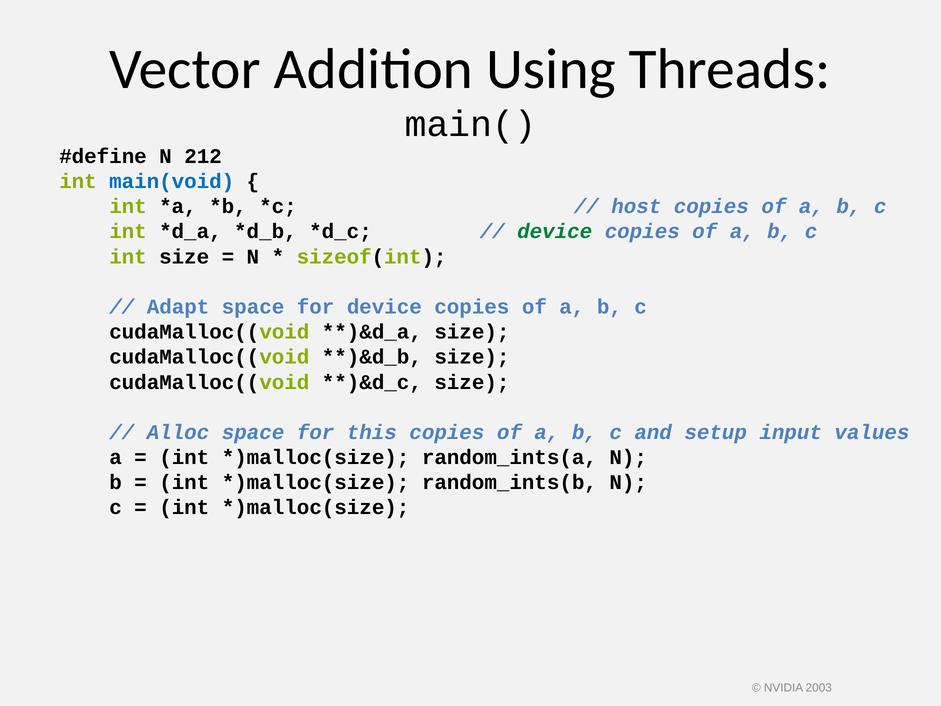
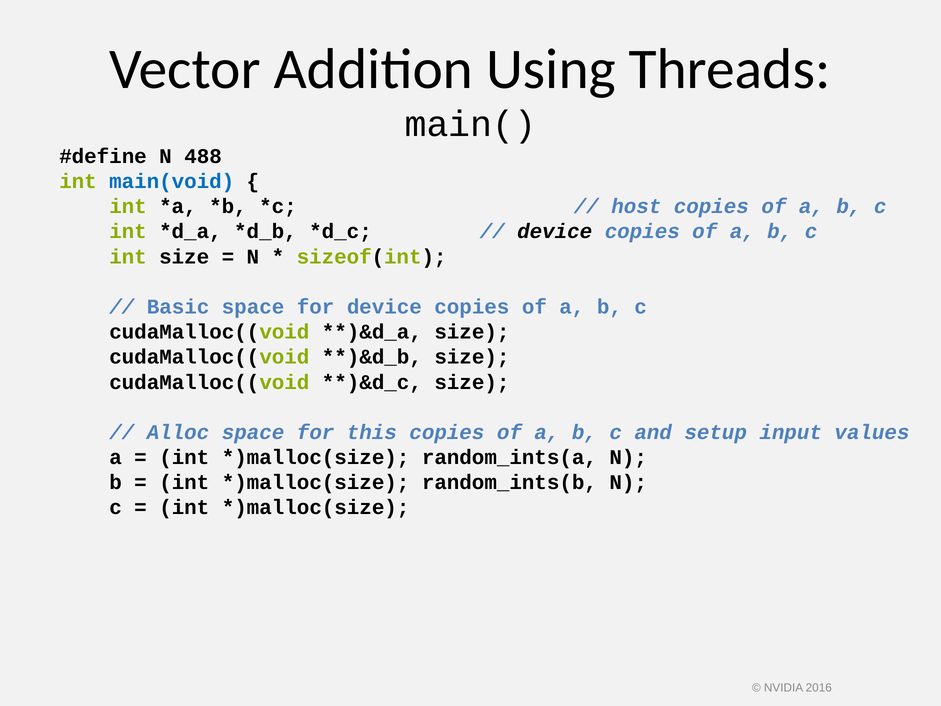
212: 212 -> 488
device at (555, 232) colour: green -> black
Adapt: Adapt -> Basic
2003: 2003 -> 2016
